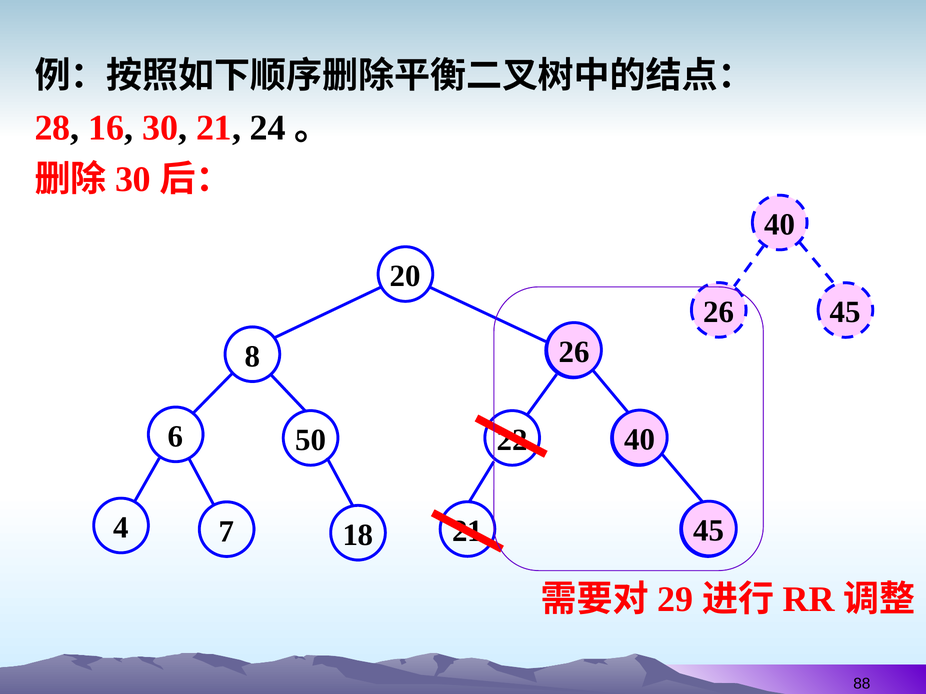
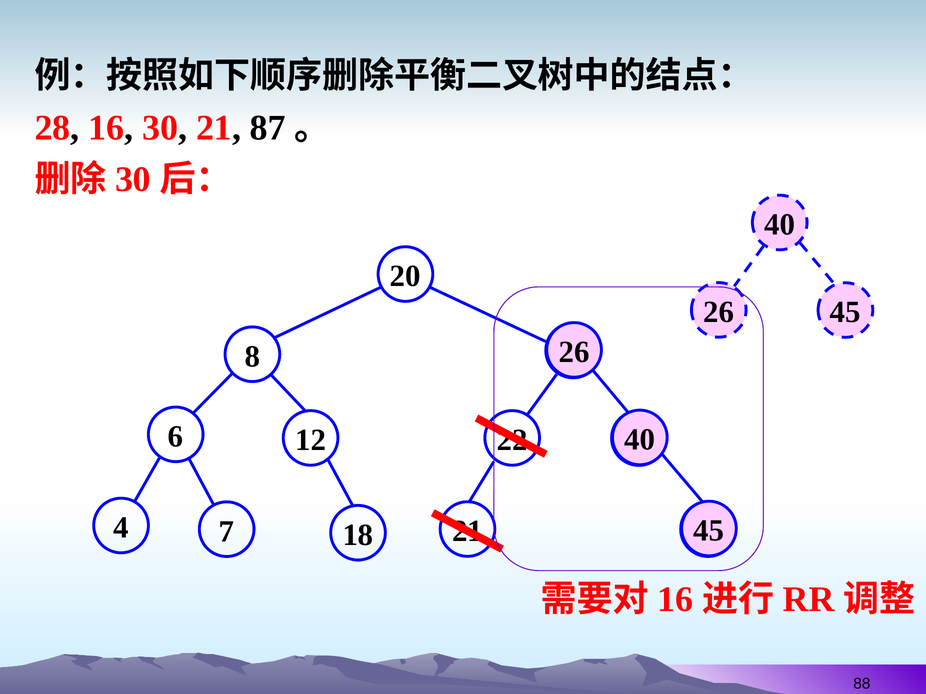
24: 24 -> 87
50: 50 -> 12
29 at (675, 600): 29 -> 16
